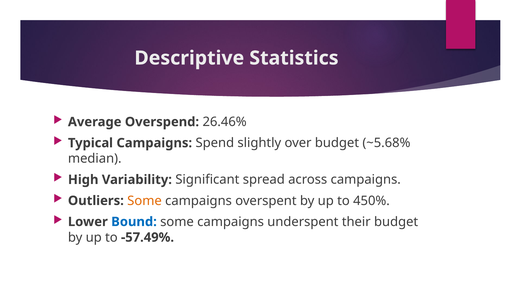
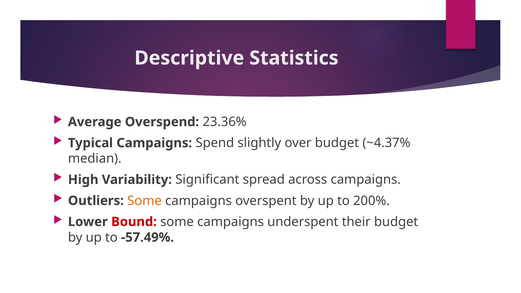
26.46%: 26.46% -> 23.36%
~5.68%: ~5.68% -> ~4.37%
450%: 450% -> 200%
Bound colour: blue -> red
